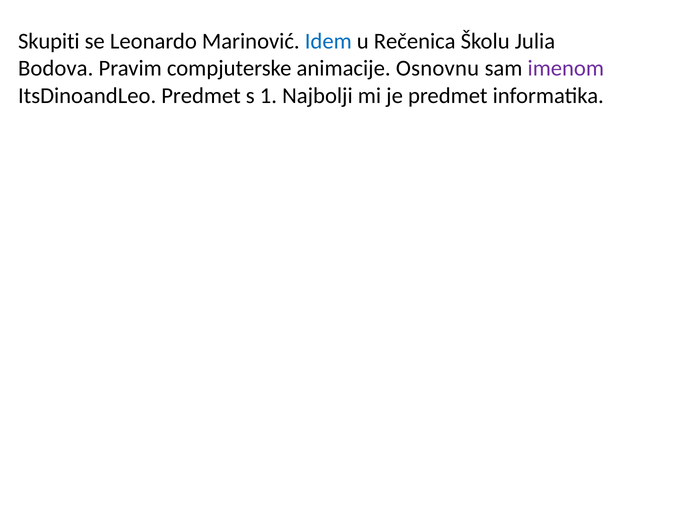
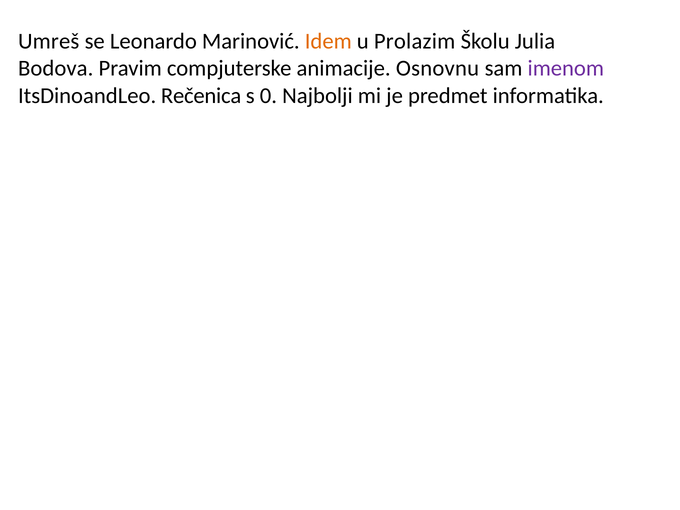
Skupiti: Skupiti -> Umreš
Idem colour: blue -> orange
Rečenica: Rečenica -> Prolazim
ItsDinoandLeo Predmet: Predmet -> Rečenica
1: 1 -> 0
